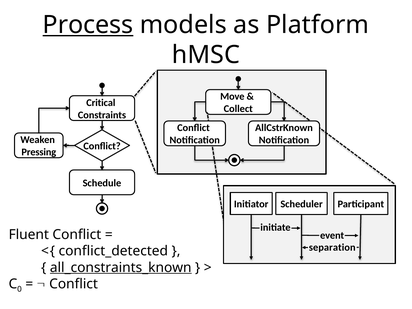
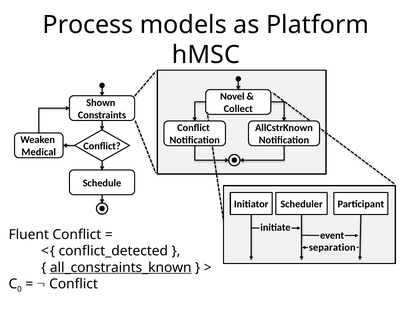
Process underline: present -> none
Move: Move -> Novel
Critical: Critical -> Shown
Pressing: Pressing -> Medical
